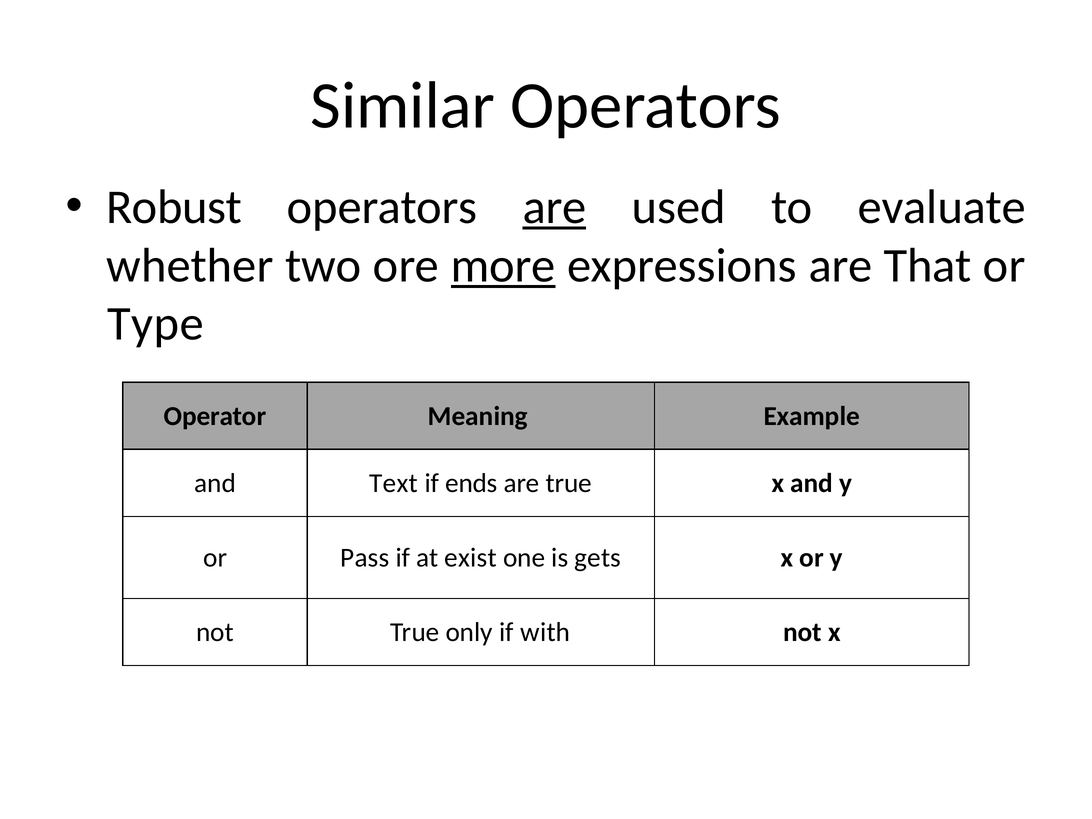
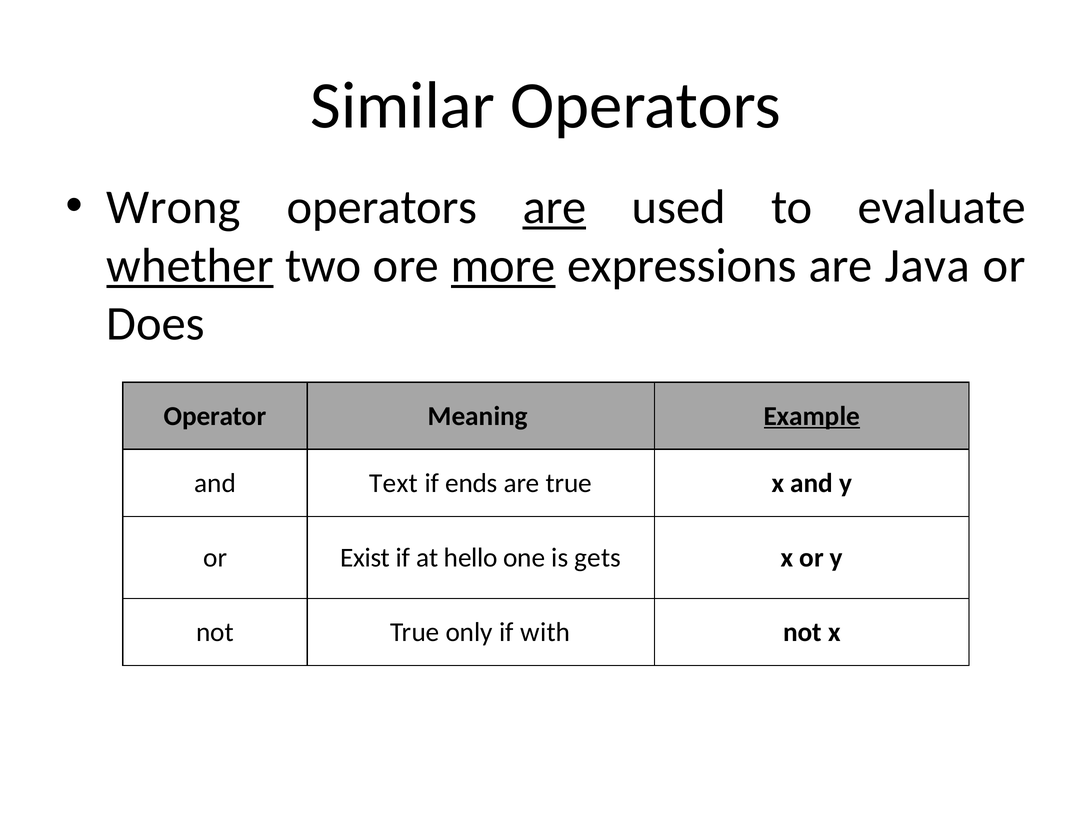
Robust: Robust -> Wrong
whether underline: none -> present
That: That -> Java
Type: Type -> Does
Example underline: none -> present
Pass: Pass -> Exist
exist: exist -> hello
